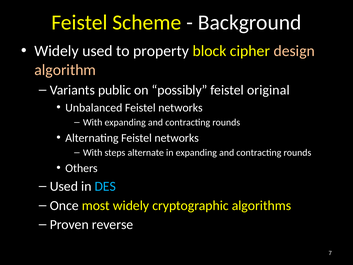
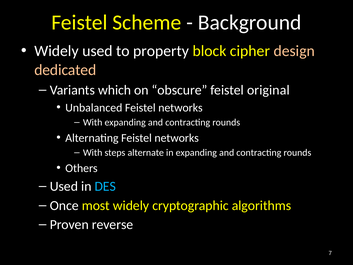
algorithm: algorithm -> dedicated
public: public -> which
possibly: possibly -> obscure
